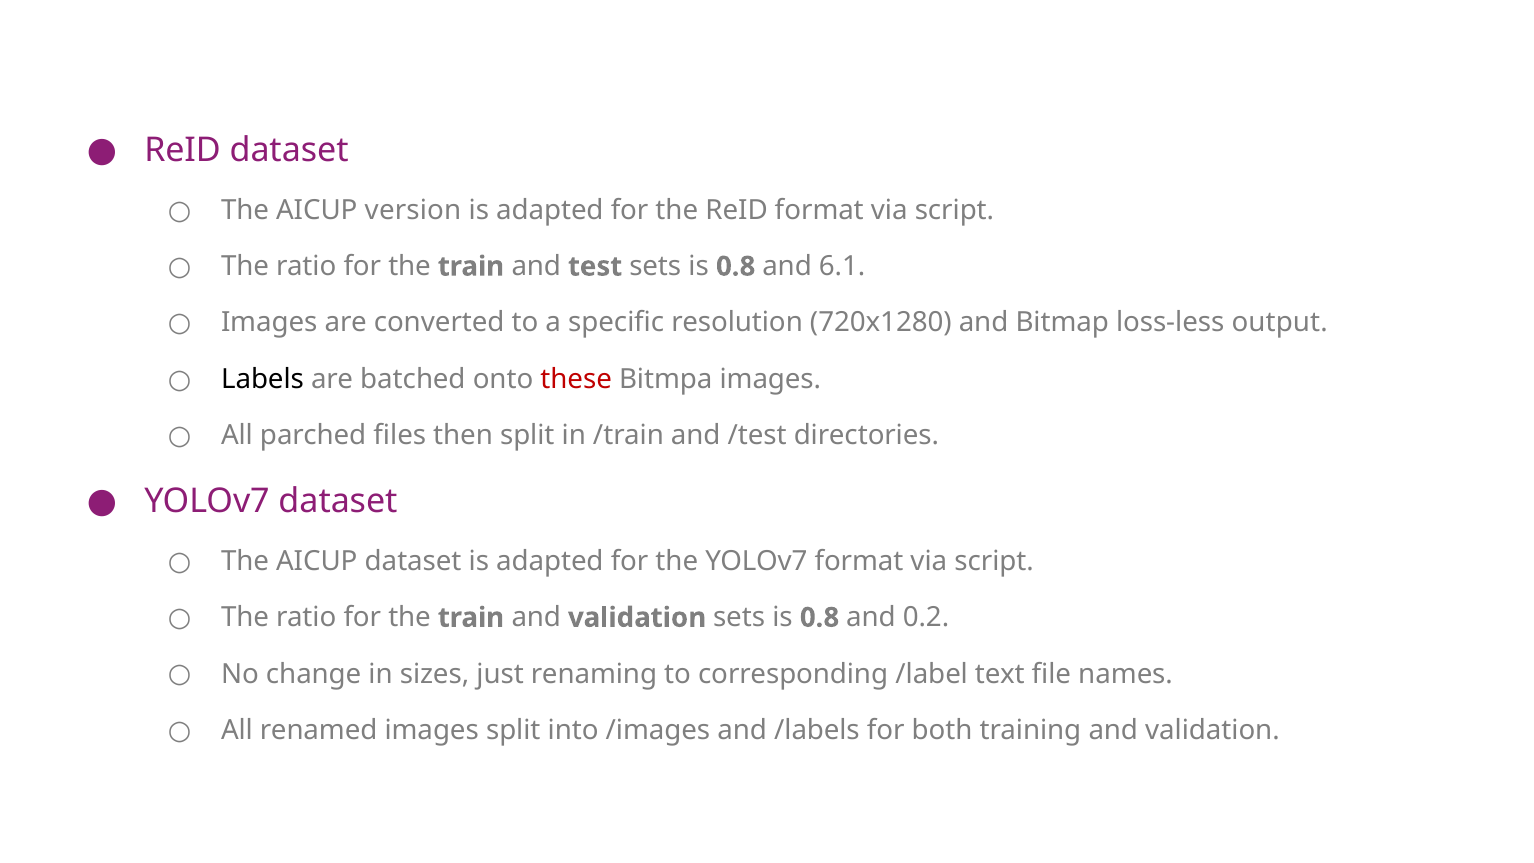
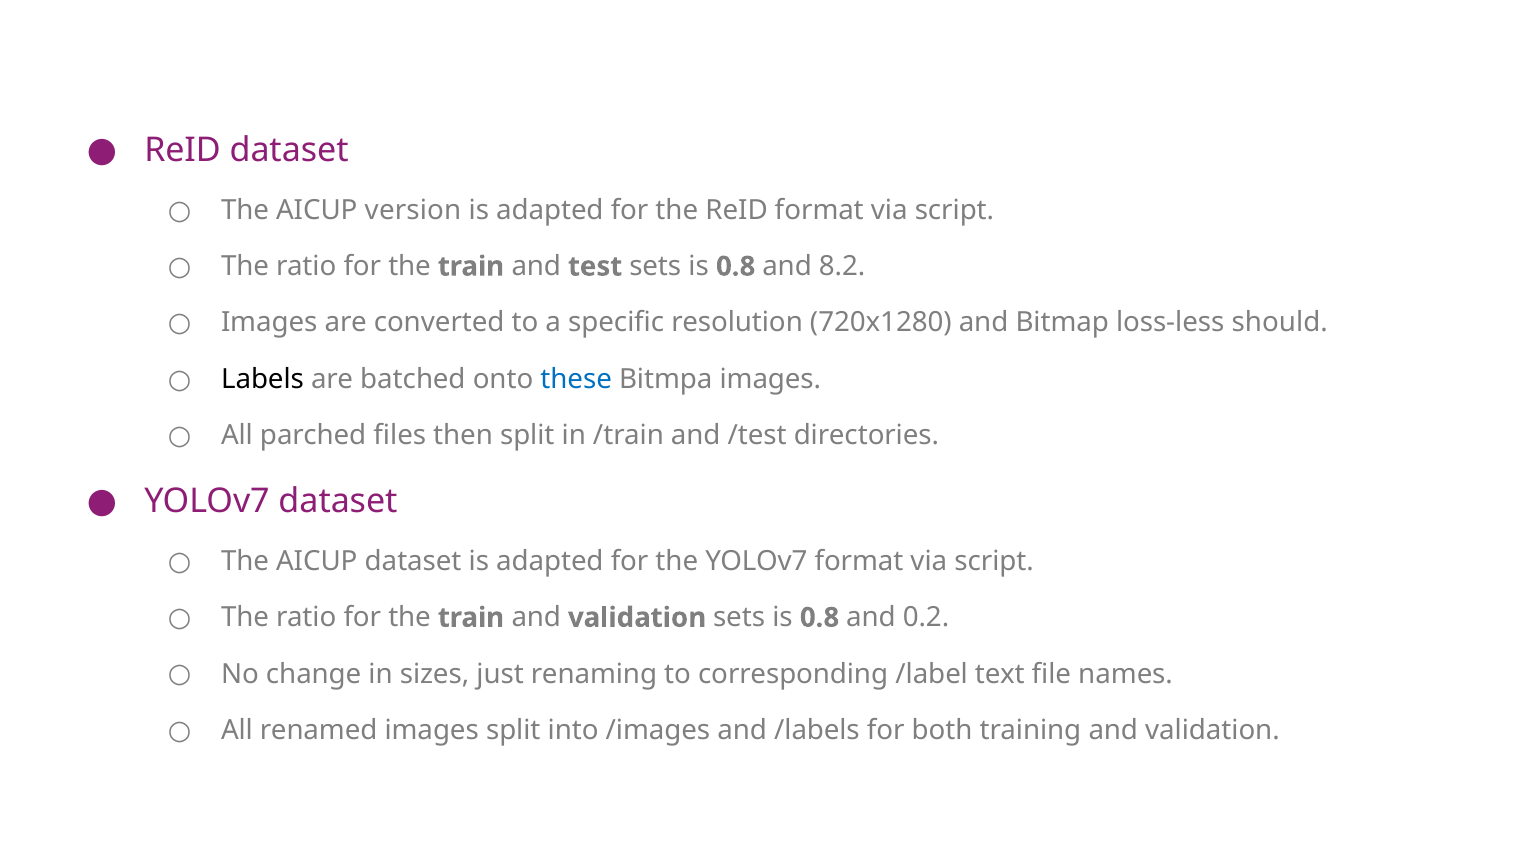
6.1: 6.1 -> 8.2
output: output -> should
these colour: red -> blue
